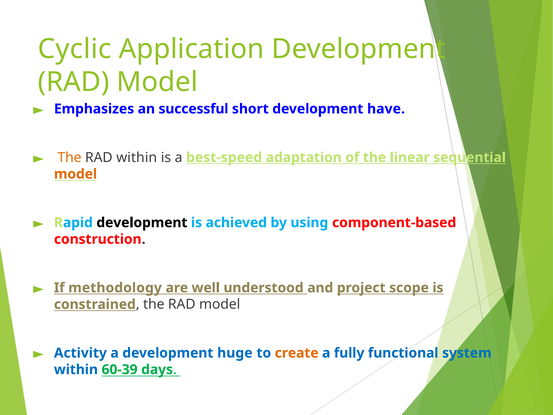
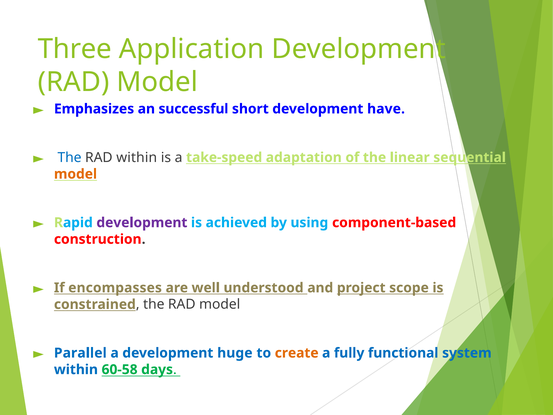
Cyclic: Cyclic -> Three
The at (70, 157) colour: orange -> blue
best-speed: best-speed -> take-speed
development at (142, 222) colour: black -> purple
methodology: methodology -> encompasses
Activity: Activity -> Parallel
60-39: 60-39 -> 60-58
